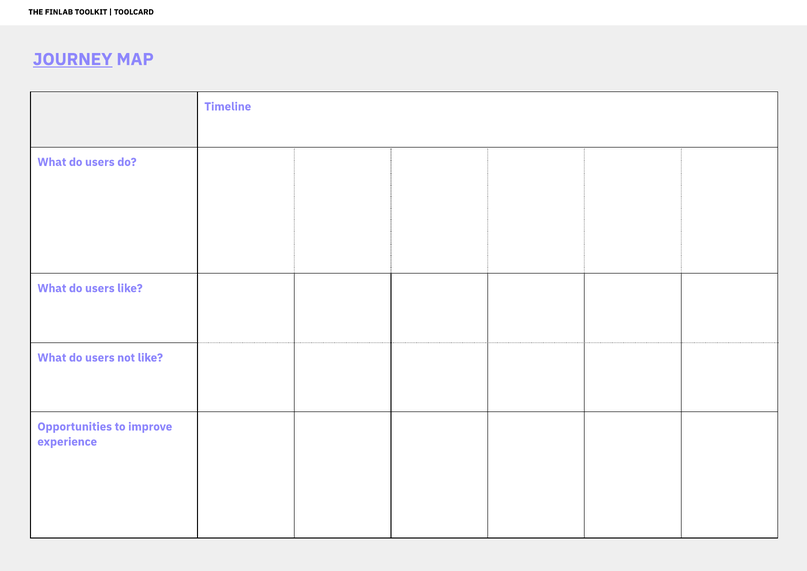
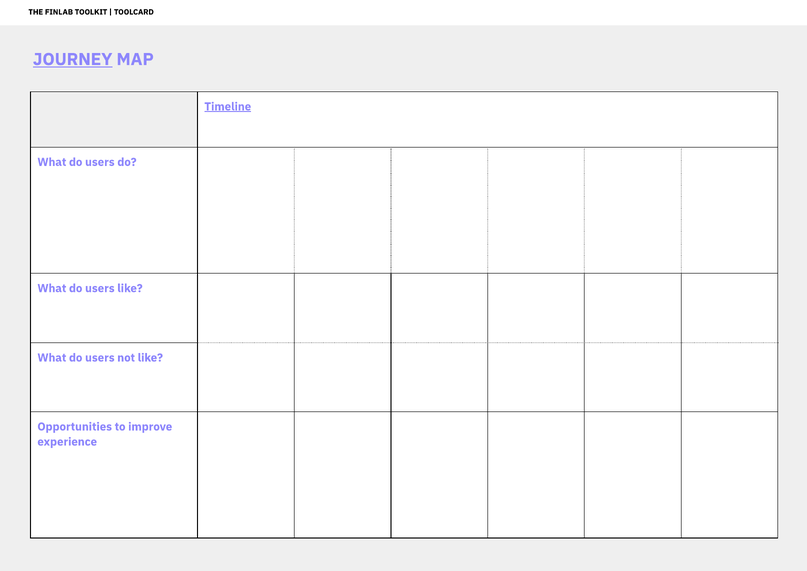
Timeline underline: none -> present
